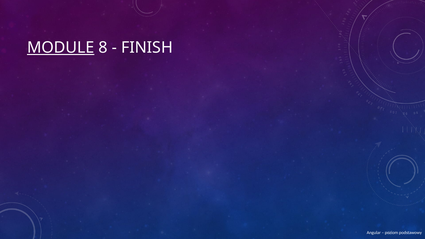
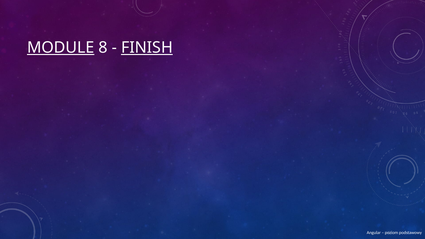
FINISH underline: none -> present
